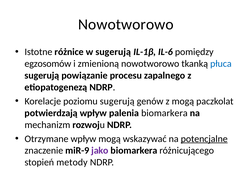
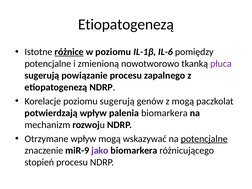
Nowotworowo at (126, 24): Nowotworowo -> Etiopatogenezą
różnice underline: none -> present
w sugerują: sugerują -> poziomu
egzosomów at (48, 64): egzosomów -> potencjalne
płuca colour: blue -> purple
stopień metody: metody -> procesu
